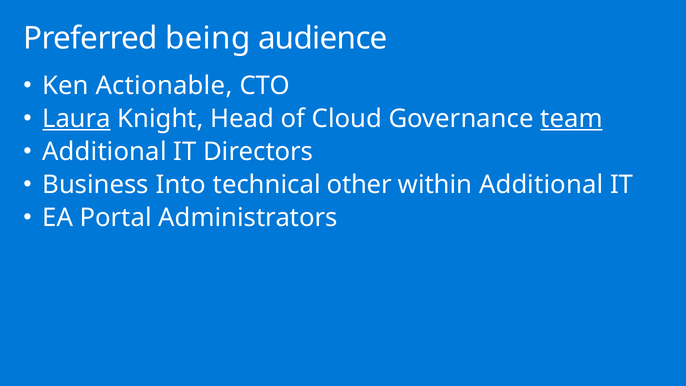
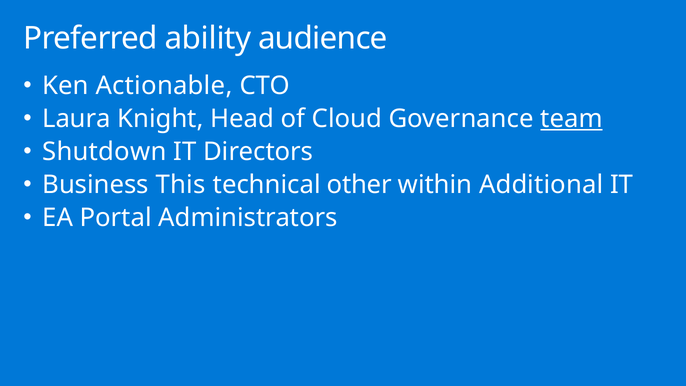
being: being -> ability
Laura underline: present -> none
Additional at (104, 152): Additional -> Shutdown
Into: Into -> This
